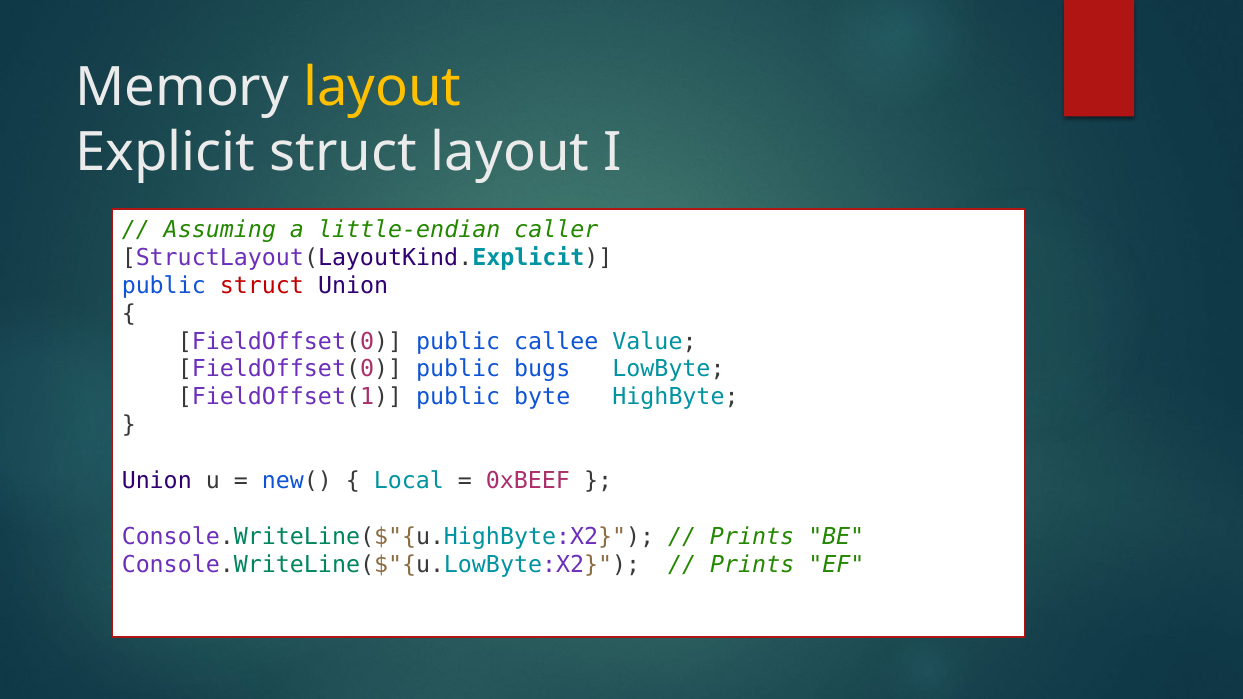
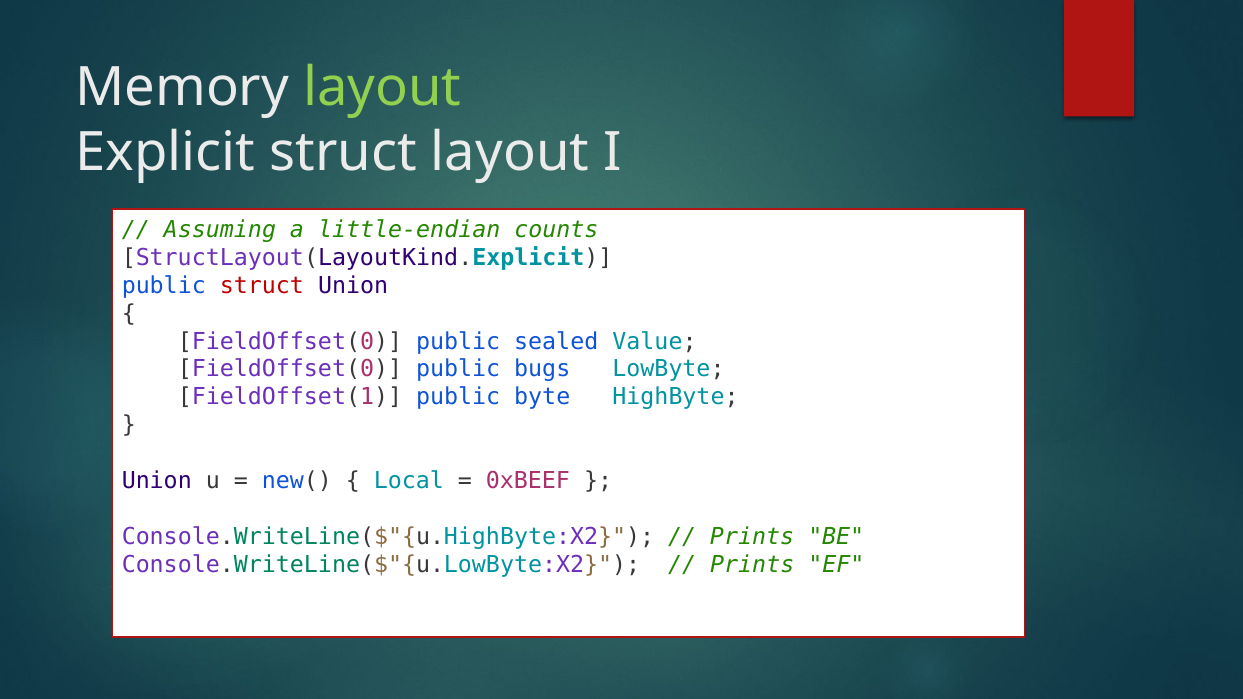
layout at (382, 87) colour: yellow -> light green
caller: caller -> counts
callee: callee -> sealed
